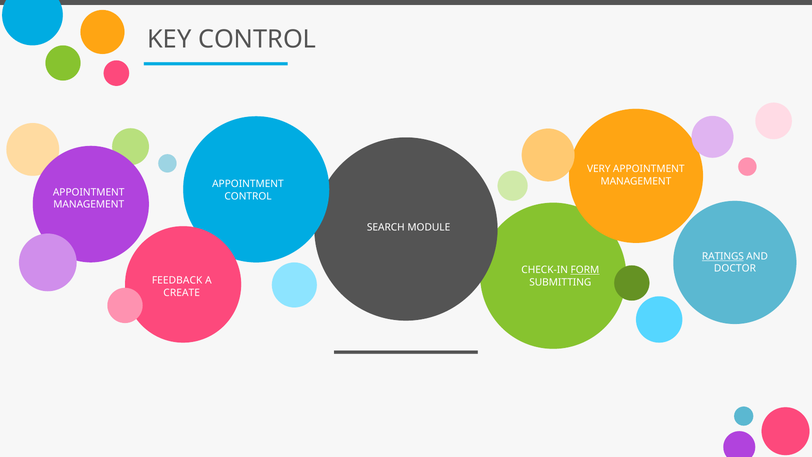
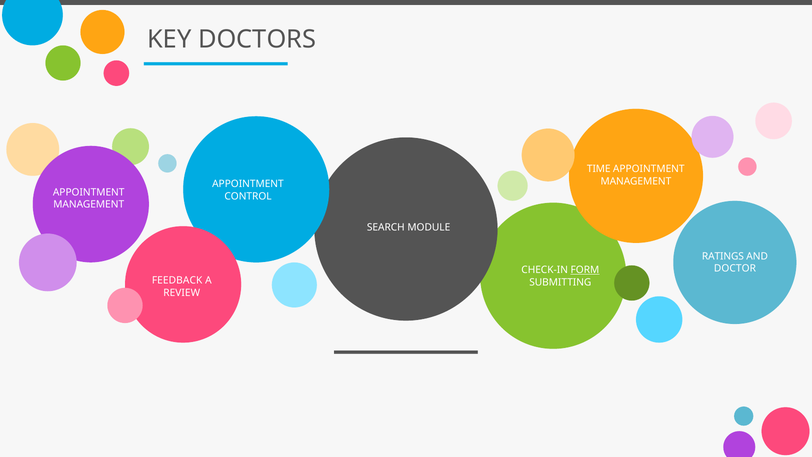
KEY CONTROL: CONTROL -> DOCTORS
VERY: VERY -> TIME
RATINGS underline: present -> none
CREATE: CREATE -> REVIEW
